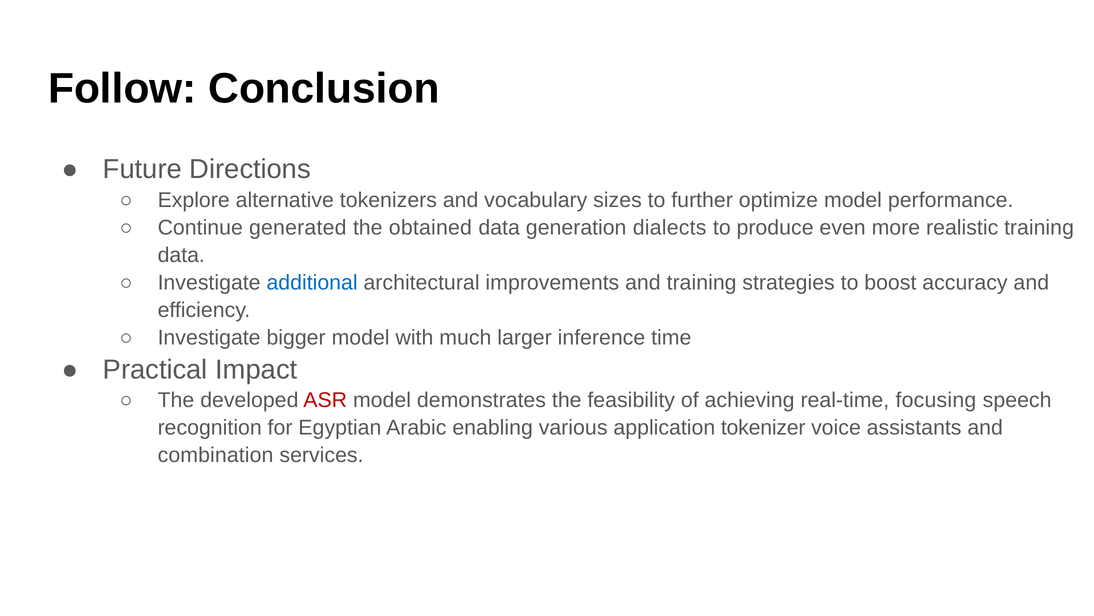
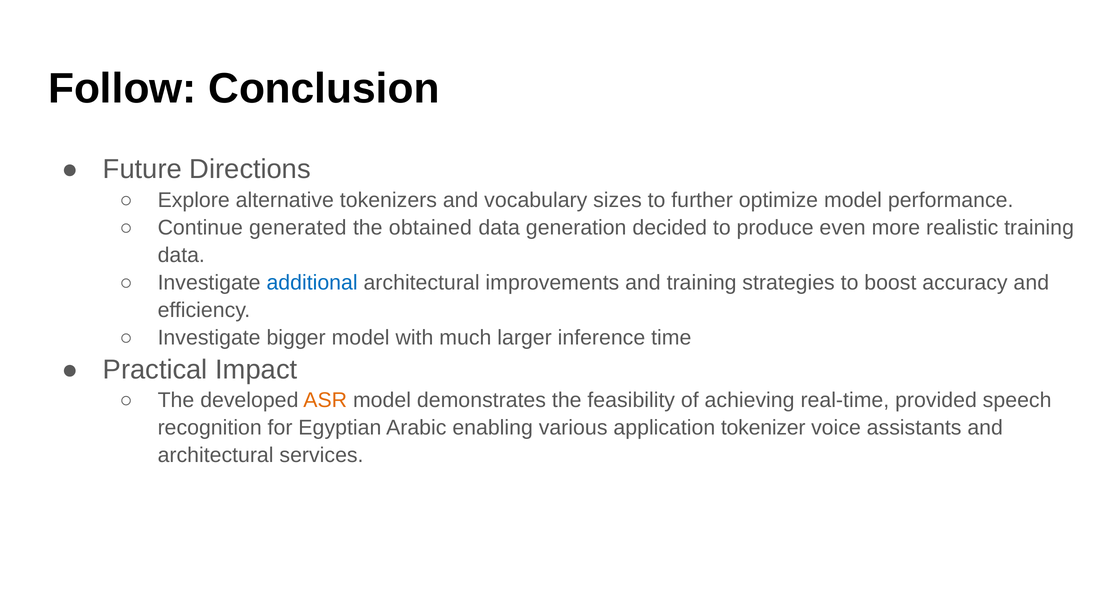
dialects: dialects -> decided
ASR colour: red -> orange
focusing: focusing -> provided
combination at (216, 455): combination -> architectural
